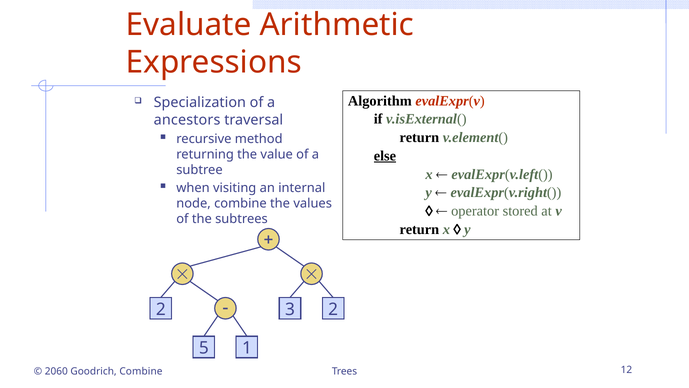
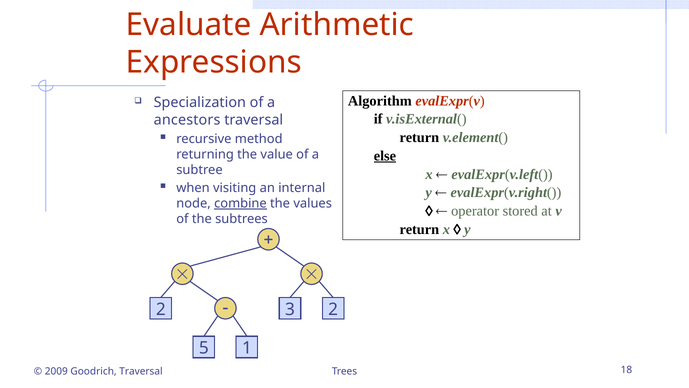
combine at (240, 203) underline: none -> present
2060: 2060 -> 2009
Goodrich Combine: Combine -> Traversal
12: 12 -> 18
